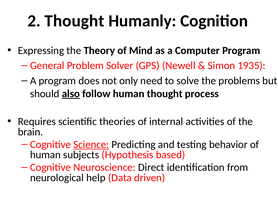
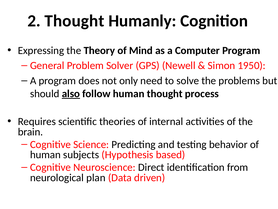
1935: 1935 -> 1950
Science underline: present -> none
help: help -> plan
